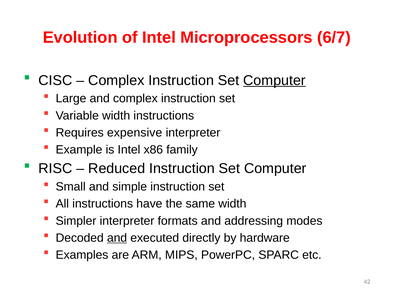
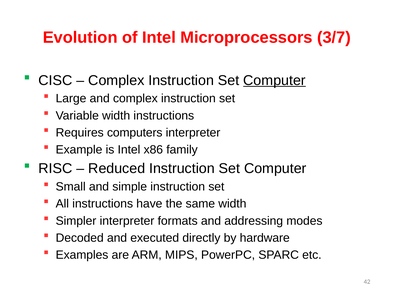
6/7: 6/7 -> 3/7
expensive: expensive -> computers
and at (117, 238) underline: present -> none
